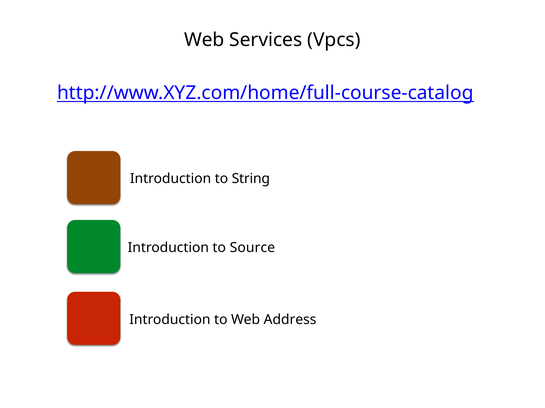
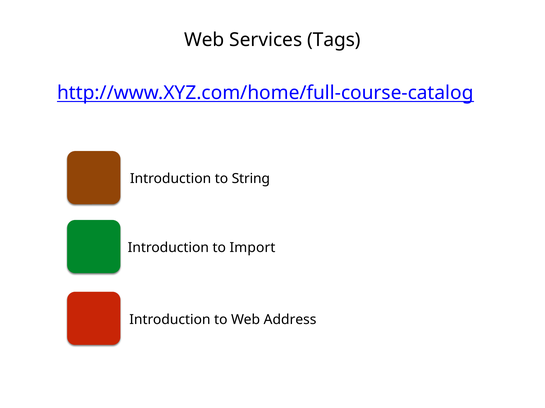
Vpcs: Vpcs -> Tags
Source: Source -> Import
